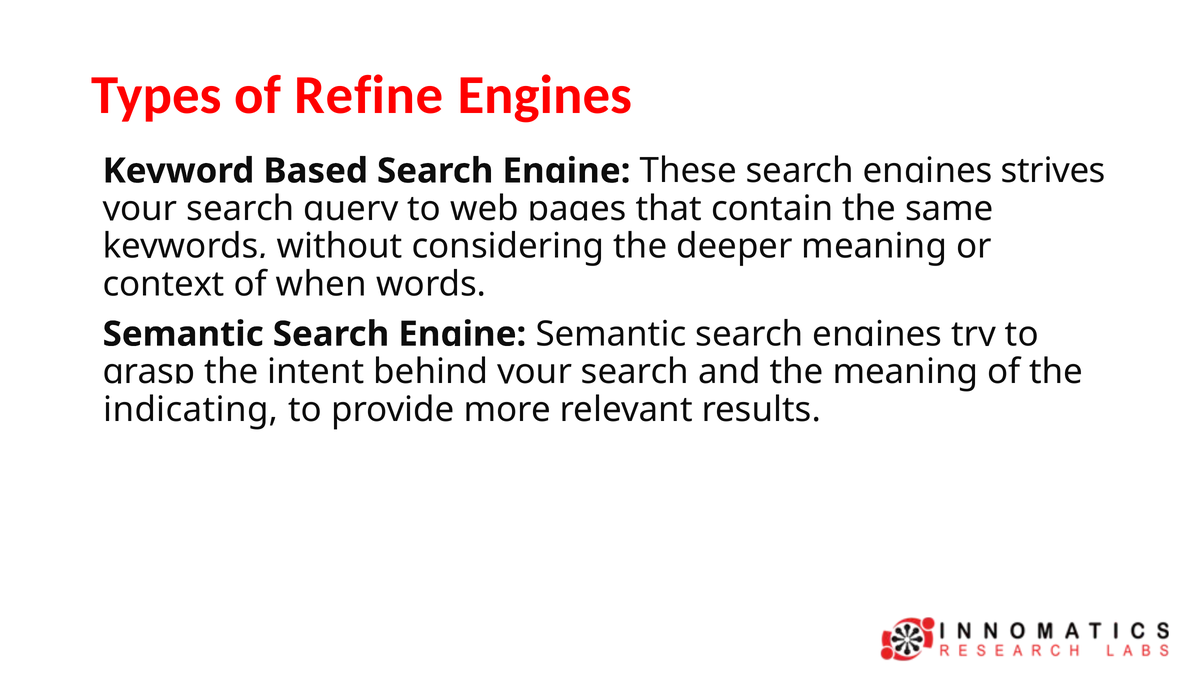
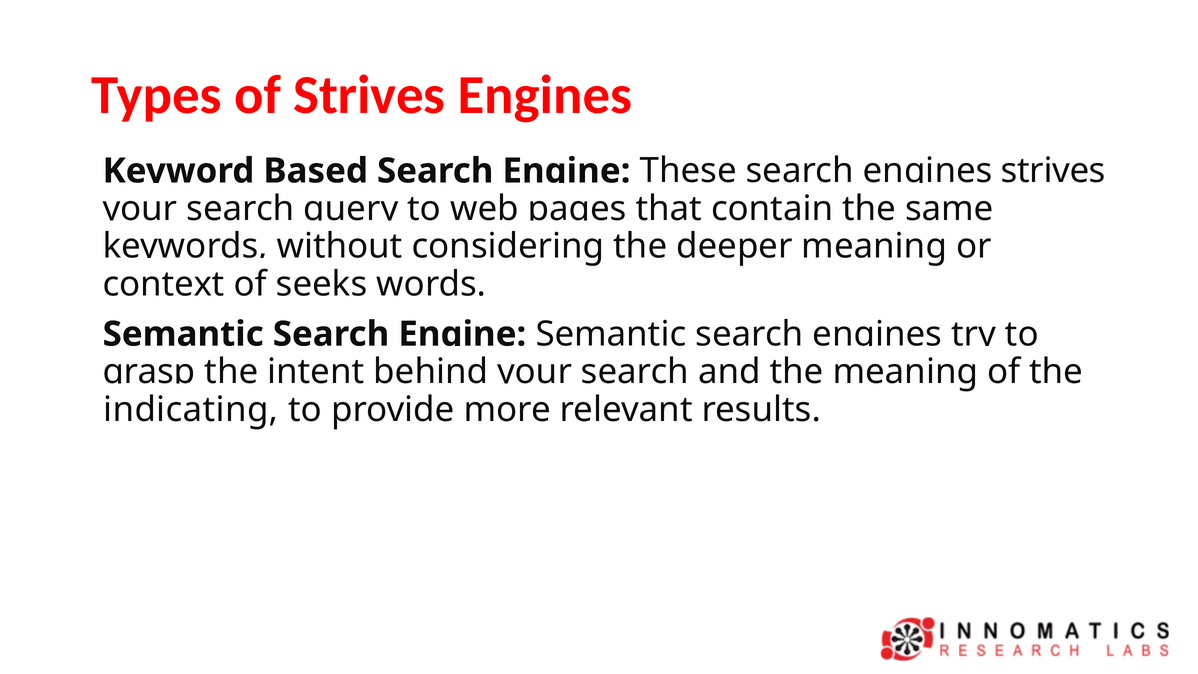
of Refine: Refine -> Strives
when: when -> seeks
